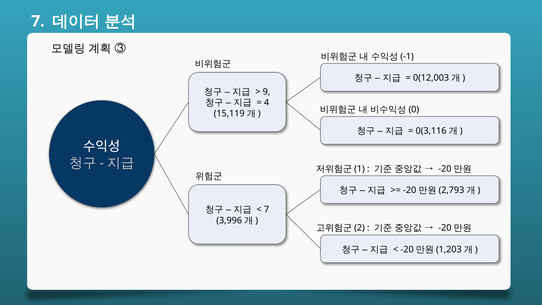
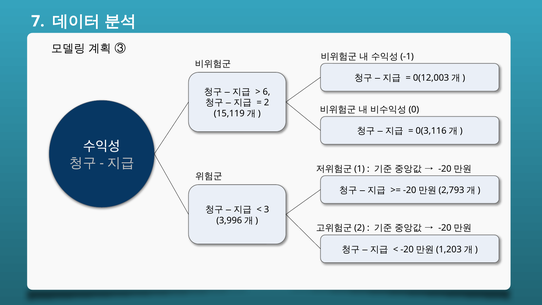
9: 9 -> 6
4: 4 -> 2
7 at (267, 209): 7 -> 3
